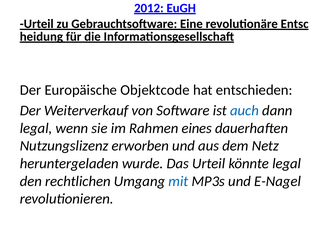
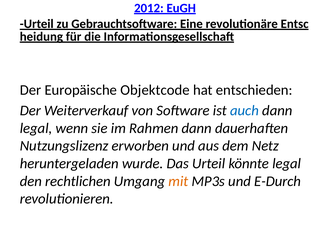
Rahmen eines: eines -> dann
mit colour: blue -> orange
E-Nagel: E-Nagel -> E-Durch
